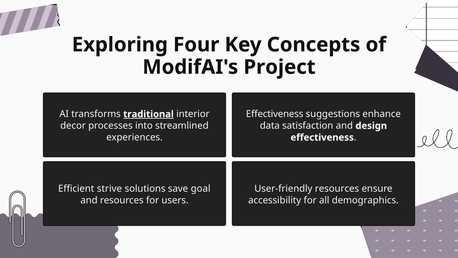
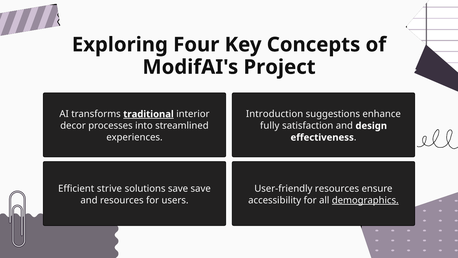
Effectiveness at (275, 114): Effectiveness -> Introduction
data: data -> fully
save goal: goal -> save
demographics underline: none -> present
